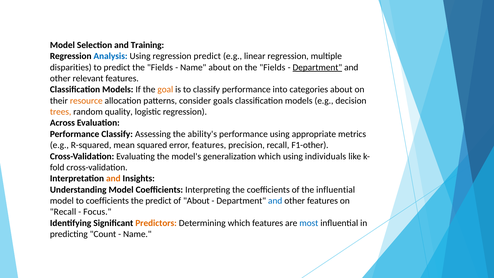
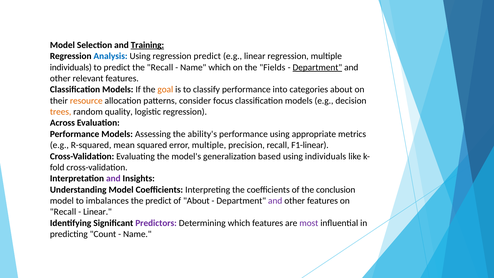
Training underline: none -> present
disparities at (71, 67): disparities -> individuals
predict the Fields: Fields -> Recall
Name about: about -> which
goals: goals -> focus
Performance Classify: Classify -> Models
error features: features -> multiple
F1-other: F1-other -> F1-linear
generalization which: which -> based
and at (113, 178) colour: orange -> purple
the influential: influential -> conclusion
to coefficients: coefficients -> imbalances
and at (275, 201) colour: blue -> purple
Focus at (97, 212): Focus -> Linear
Predictors colour: orange -> purple
most colour: blue -> purple
